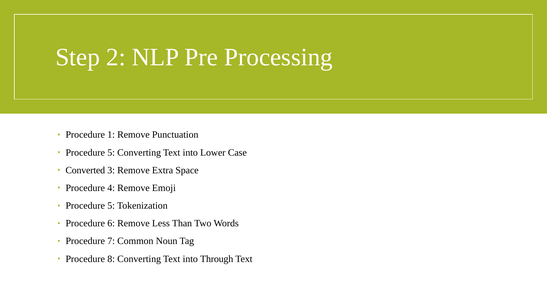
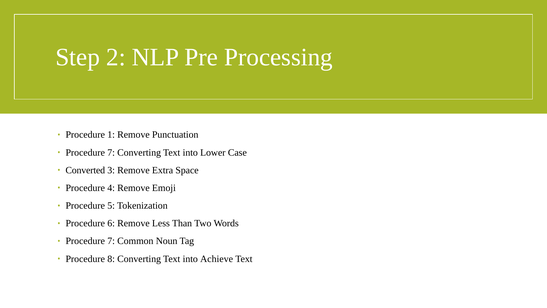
5 at (111, 152): 5 -> 7
Through: Through -> Achieve
